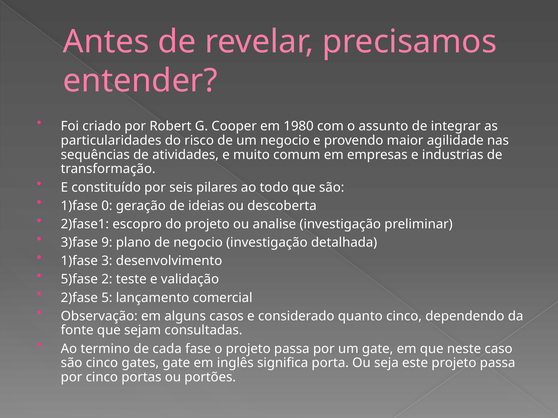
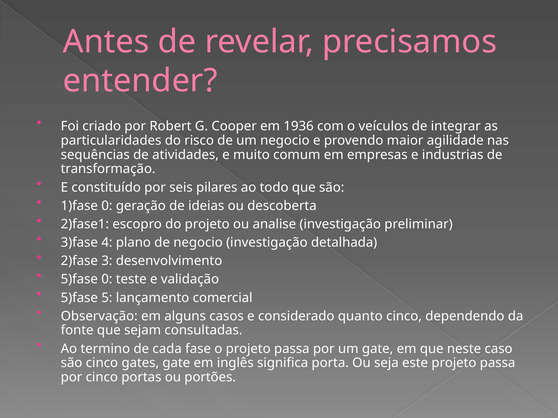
1980: 1980 -> 1936
assunto: assunto -> veículos
9: 9 -> 4
1)fase at (79, 261): 1)fase -> 2)fase
5)fase 2: 2 -> 0
2)fase at (79, 298): 2)fase -> 5)fase
